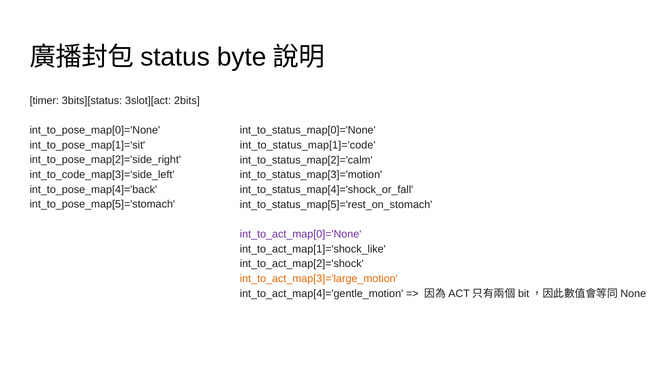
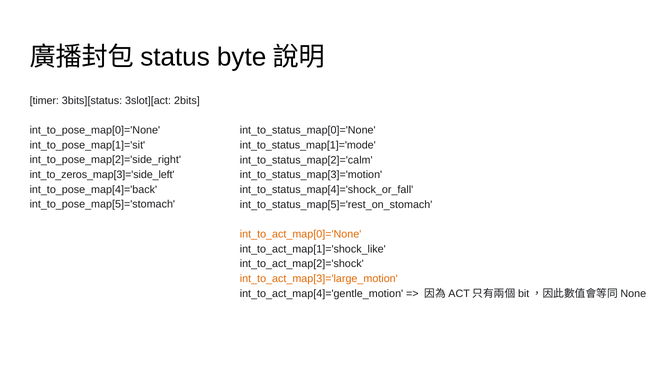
int_to_status_map[1]='code: int_to_status_map[1]='code -> int_to_status_map[1]='mode
int_to_code_map[3]='side_left: int_to_code_map[3]='side_left -> int_to_zeros_map[3]='side_left
int_to_act_map[0]='None colour: purple -> orange
